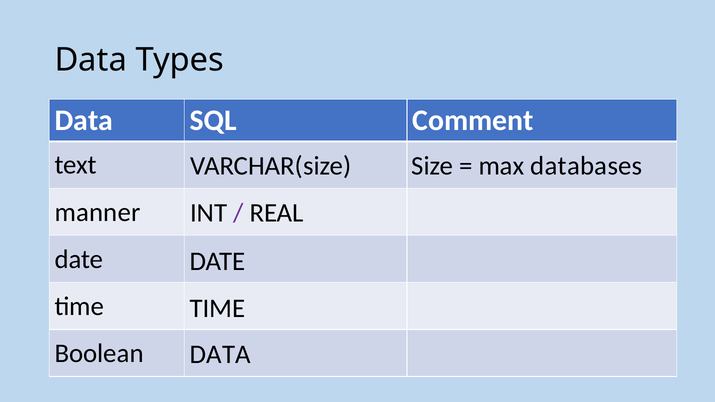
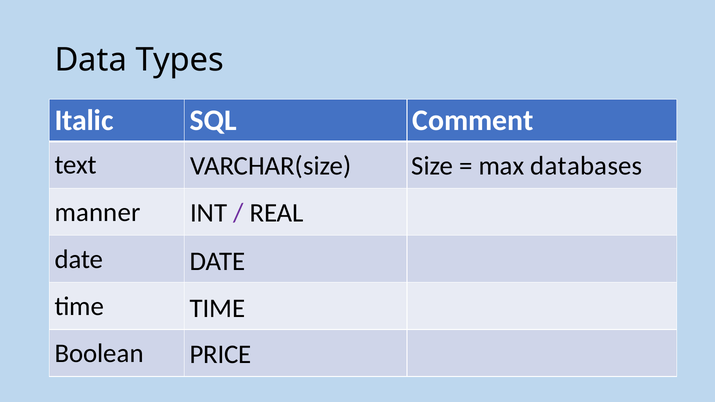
Data at (84, 121): Data -> Italic
DATA at (220, 355): DATA -> PRICE
